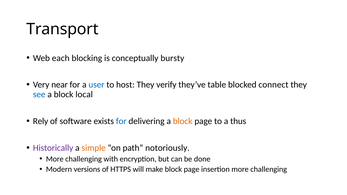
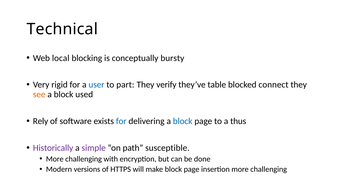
Transport: Transport -> Technical
each: each -> local
near: near -> rigid
host: host -> part
see colour: blue -> orange
local: local -> used
block at (183, 121) colour: orange -> blue
simple colour: orange -> purple
notoriously: notoriously -> susceptible
